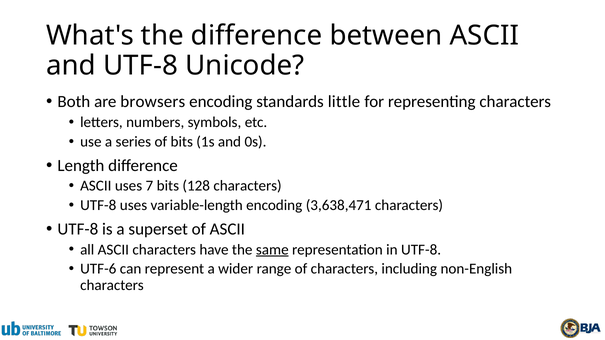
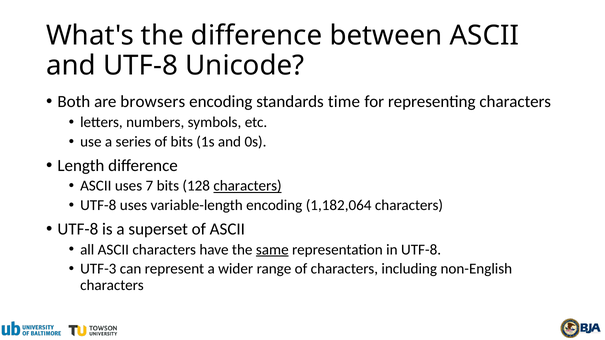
little: little -> time
characters at (248, 186) underline: none -> present
3,638,471: 3,638,471 -> 1,182,064
UTF-6: UTF-6 -> UTF-3
